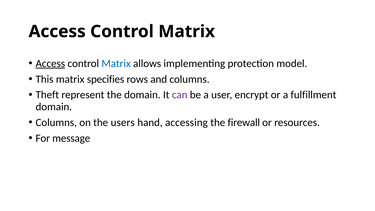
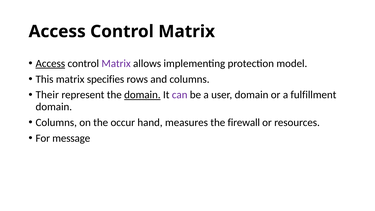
Matrix at (116, 63) colour: blue -> purple
Theft: Theft -> Their
domain at (142, 95) underline: none -> present
user encrypt: encrypt -> domain
users: users -> occur
accessing: accessing -> measures
